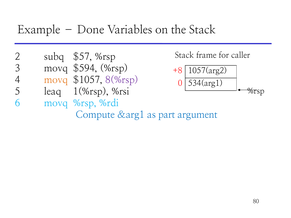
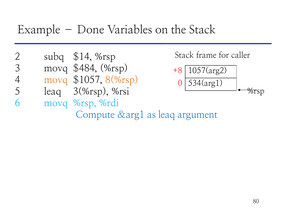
$57: $57 -> $14
$594: $594 -> $484
8(%rsp colour: purple -> orange
1(%rsp: 1(%rsp -> 3(%rsp
as part: part -> leaq
